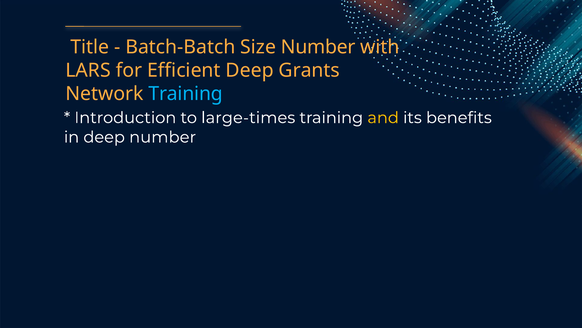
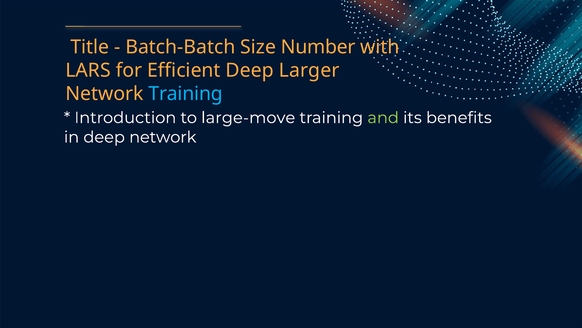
Grants: Grants -> Larger
large-times: large-times -> large-move
and colour: yellow -> light green
deep number: number -> network
